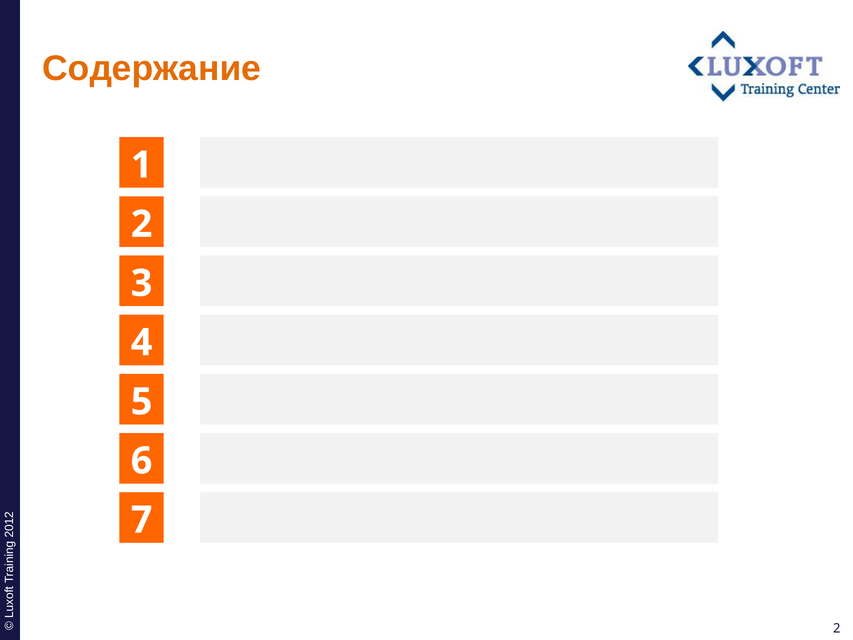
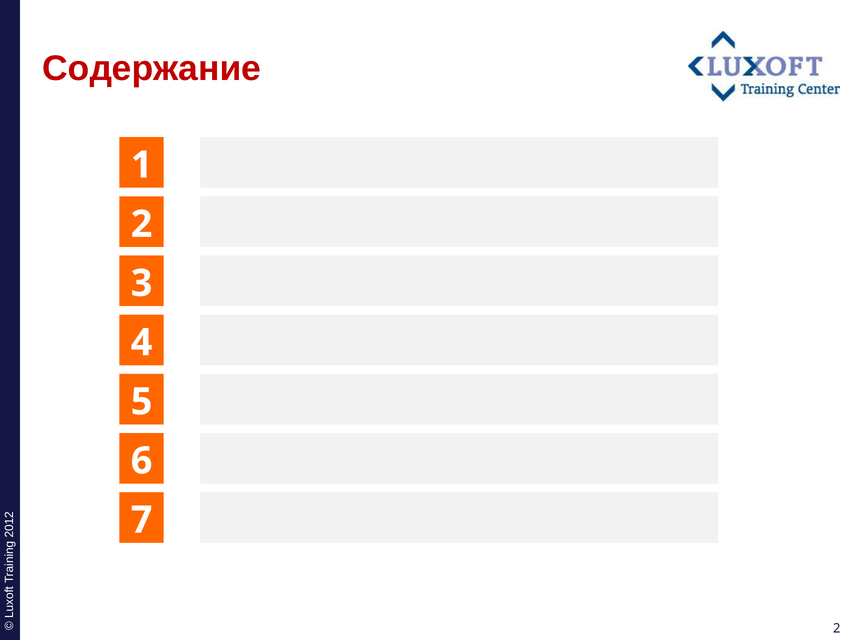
Содержание colour: orange -> red
